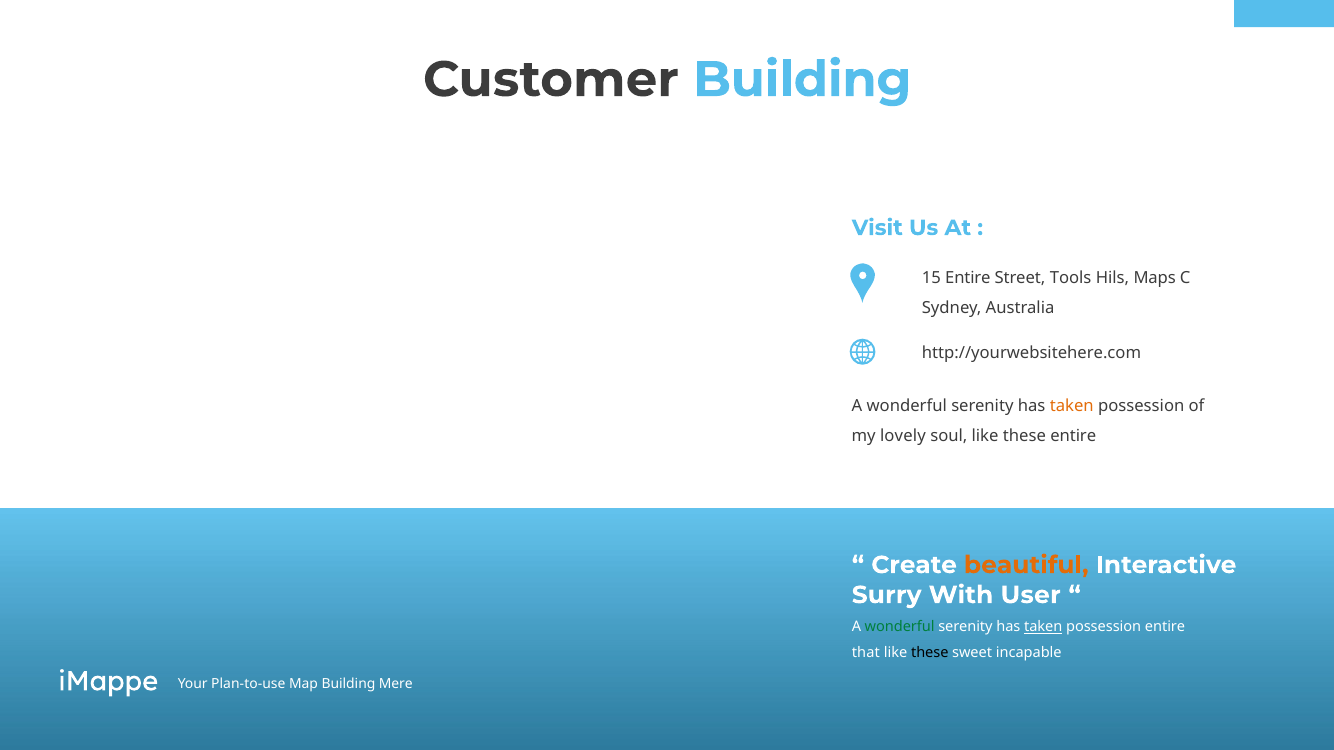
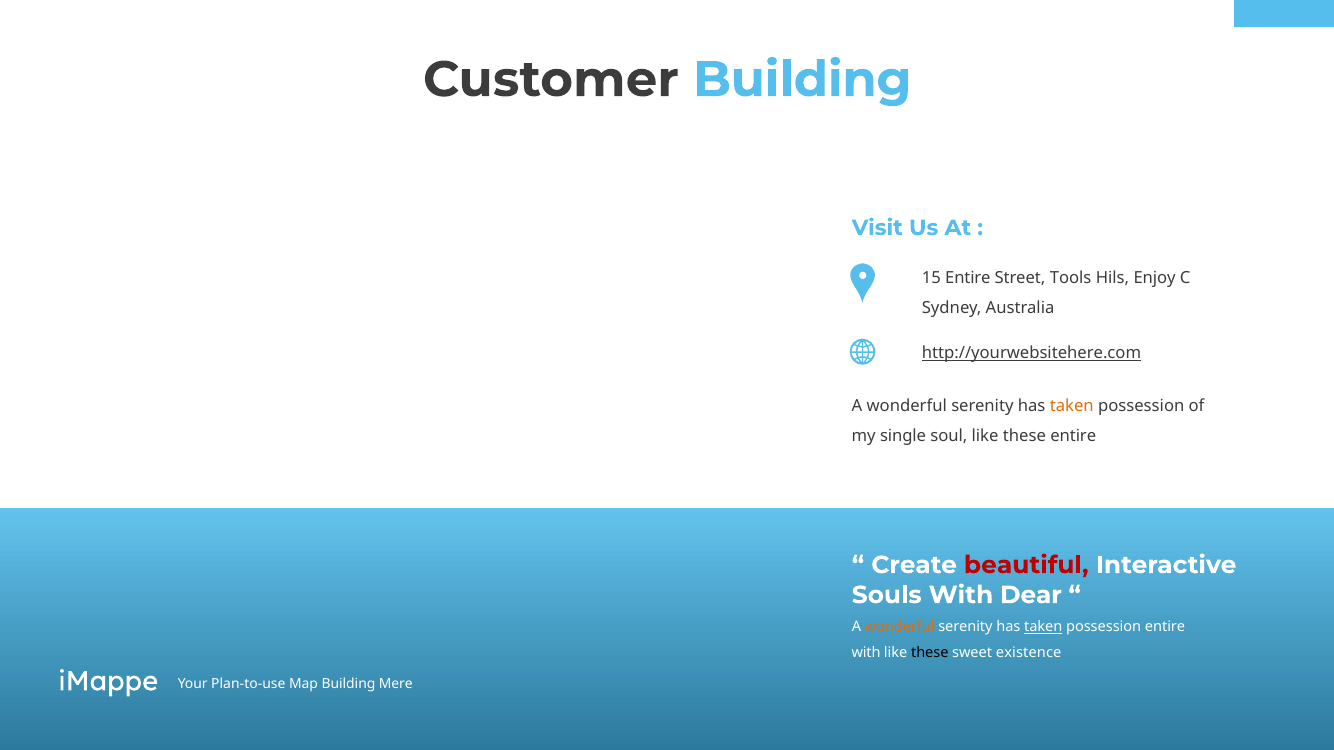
Maps: Maps -> Enjoy
http://yourwebsitehere.com underline: none -> present
lovely: lovely -> single
beautiful colour: orange -> red
Surry: Surry -> Souls
User: User -> Dear
wonderful at (900, 627) colour: green -> orange
that at (866, 653): that -> with
incapable: incapable -> existence
